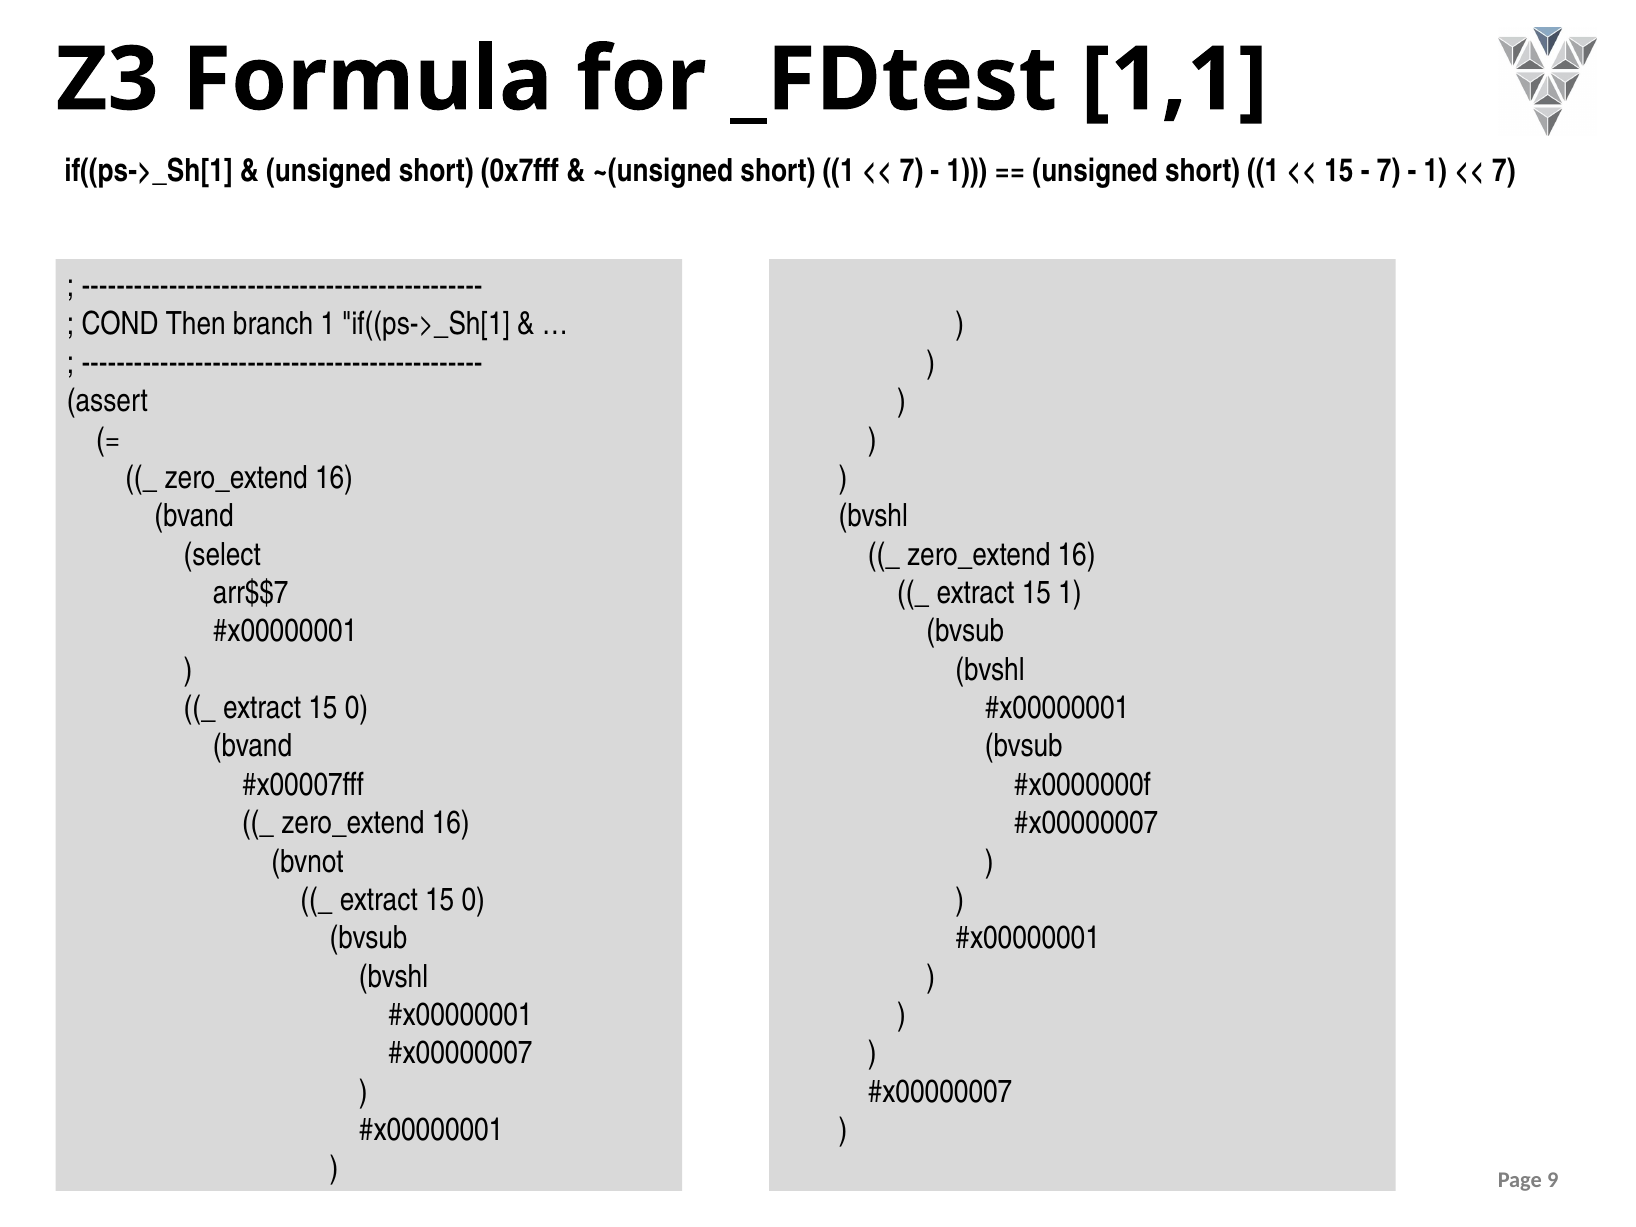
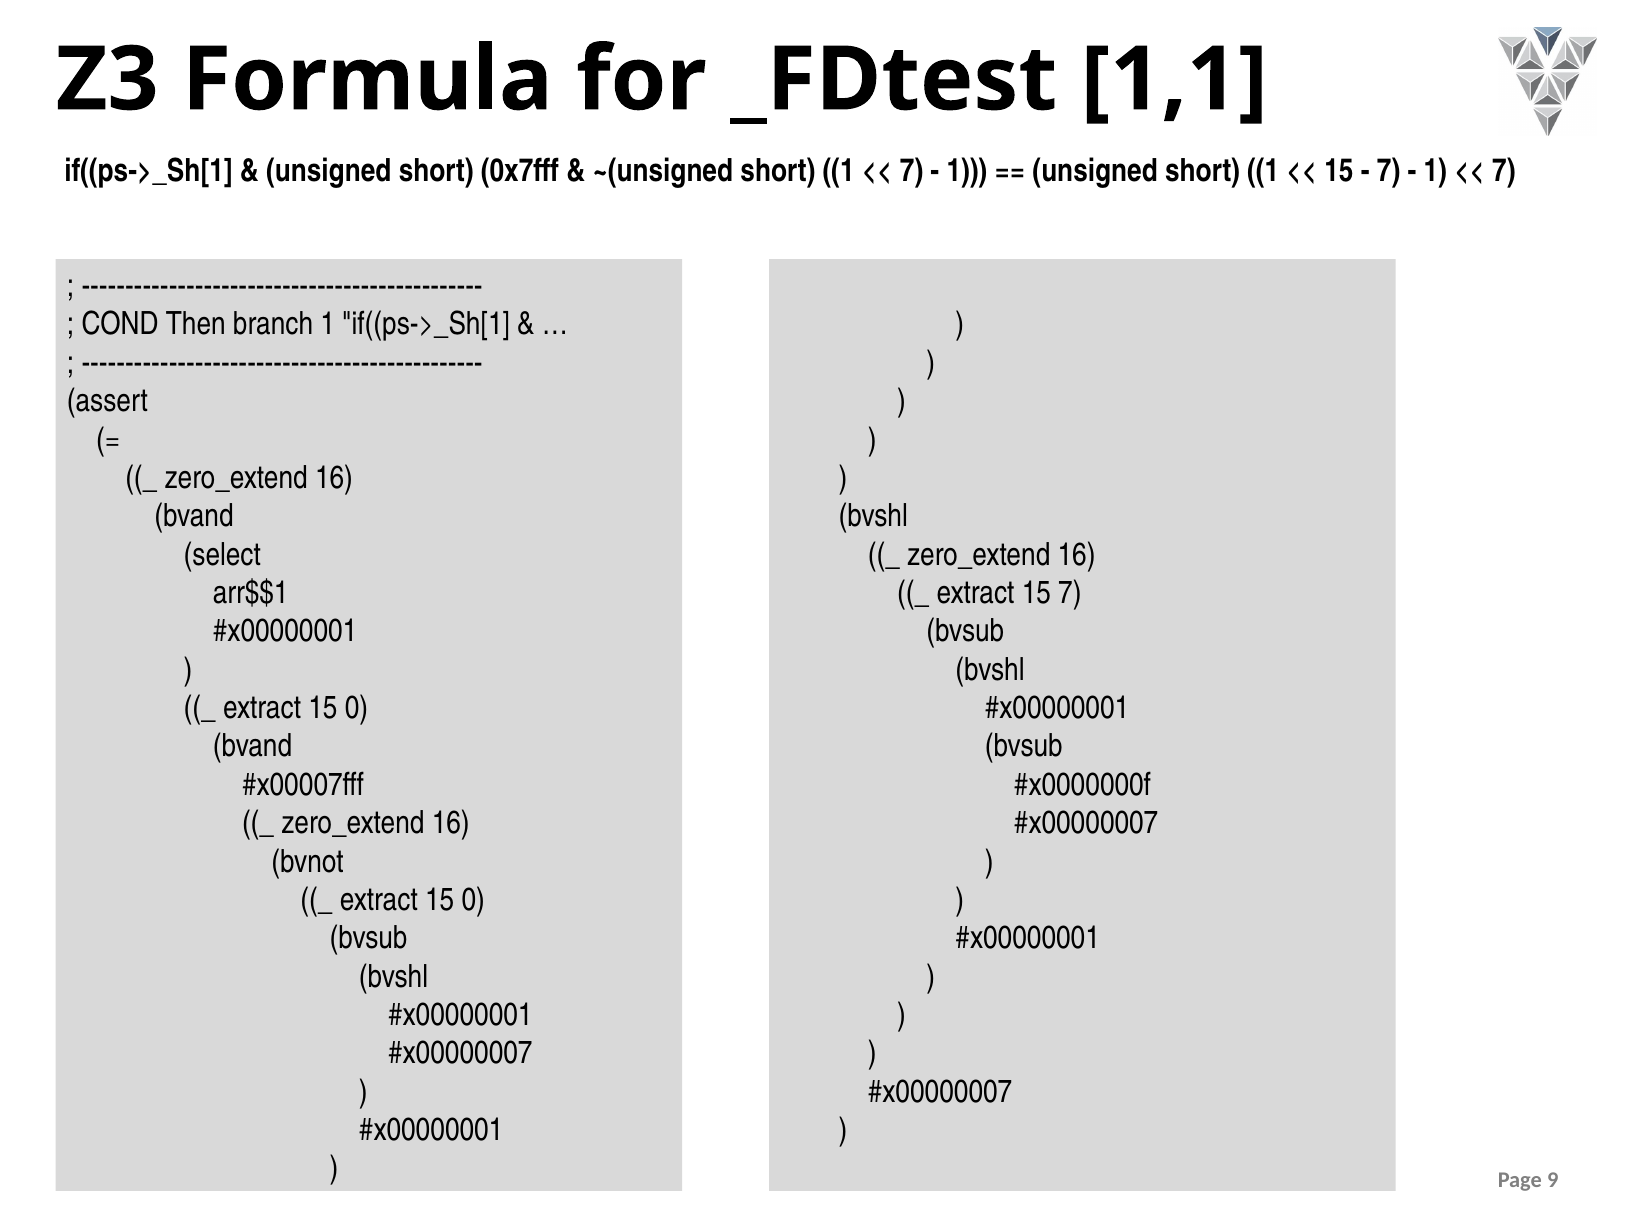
arr$$7: arr$$7 -> arr$$1
15 1: 1 -> 7
